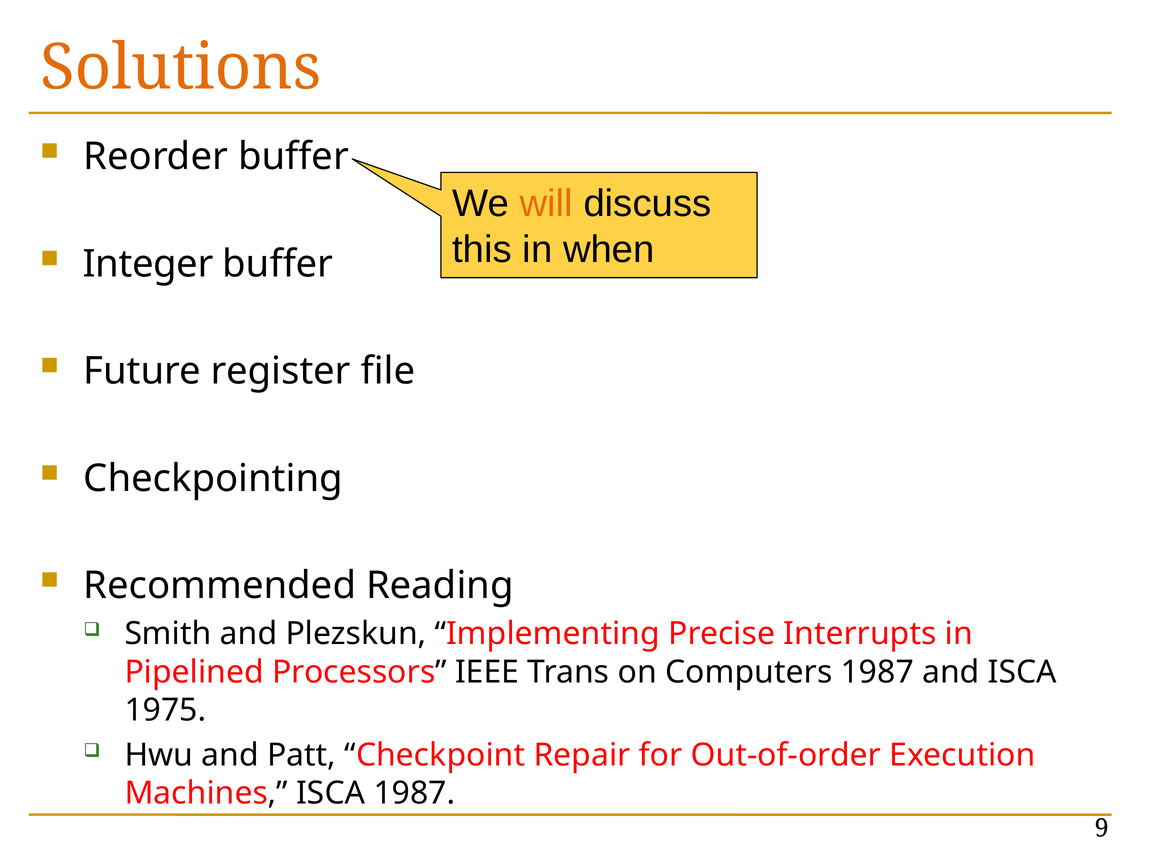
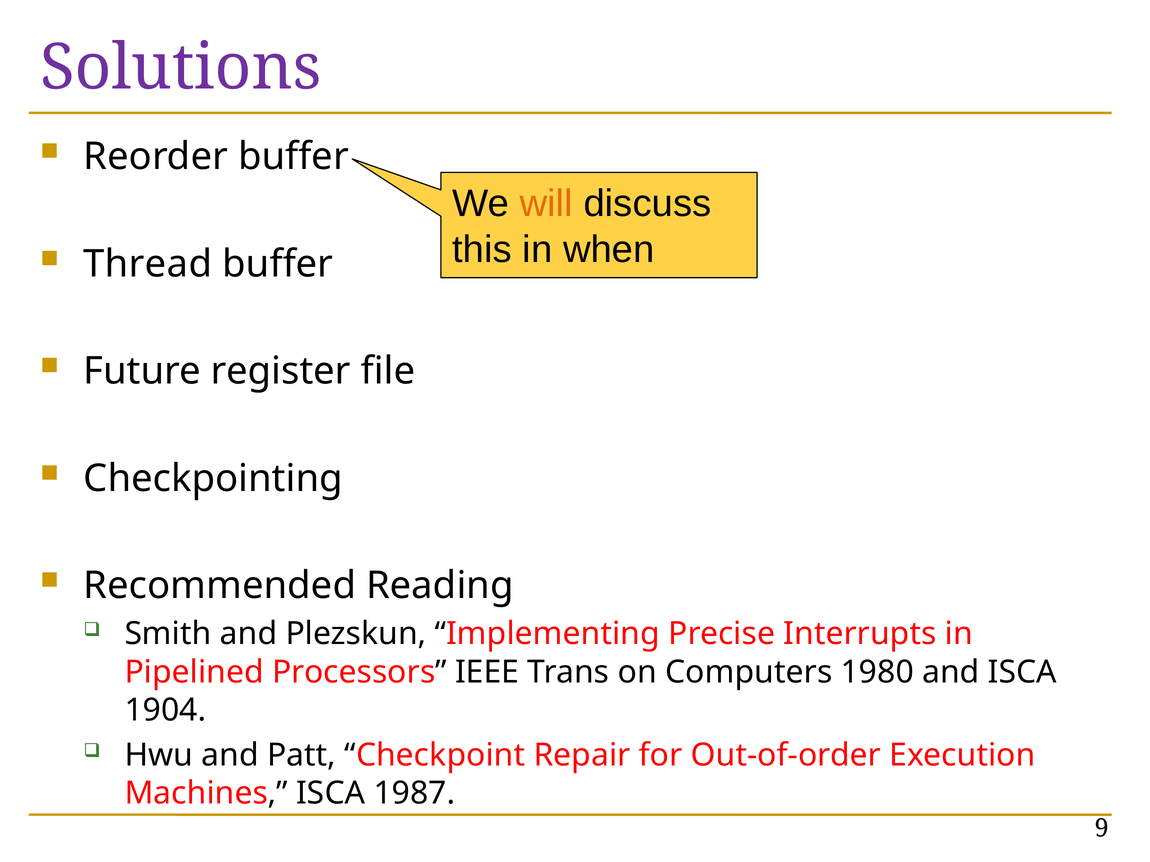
Solutions colour: orange -> purple
Integer: Integer -> Thread
Computers 1987: 1987 -> 1980
1975: 1975 -> 1904
